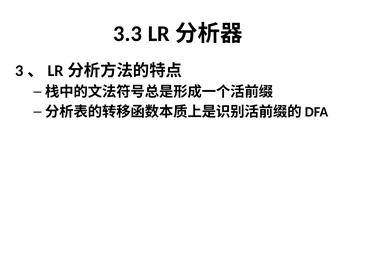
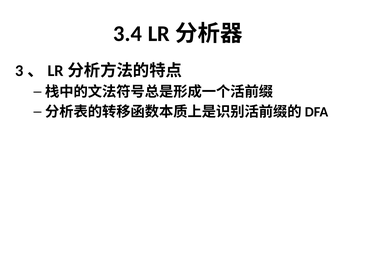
3.3: 3.3 -> 3.4
